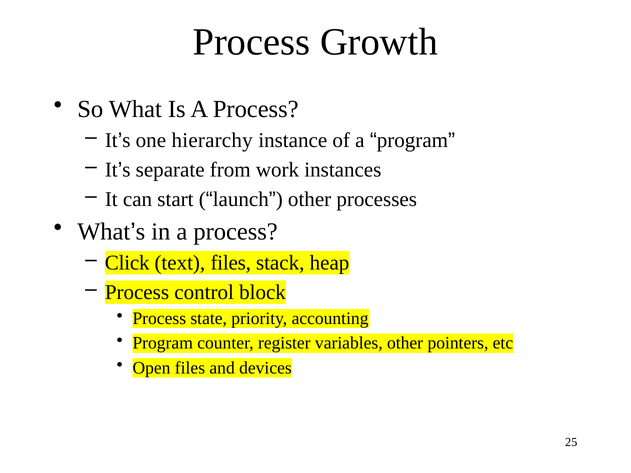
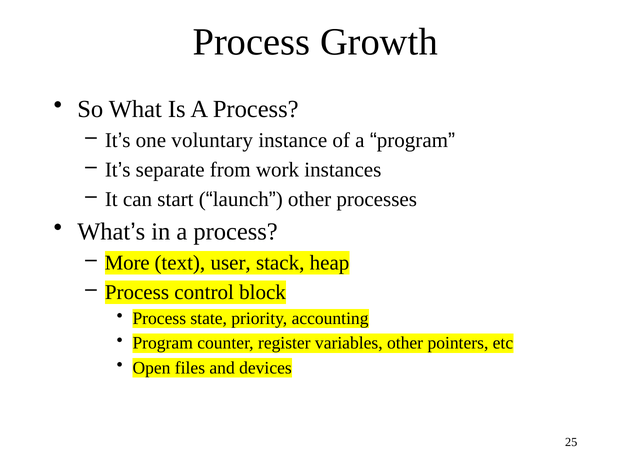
hierarchy: hierarchy -> voluntary
Click: Click -> More
text files: files -> user
